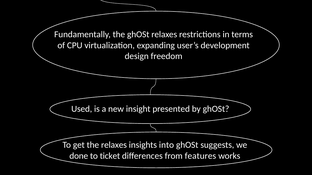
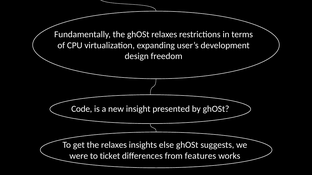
Used: Used -> Code
into: into -> else
done: done -> were
